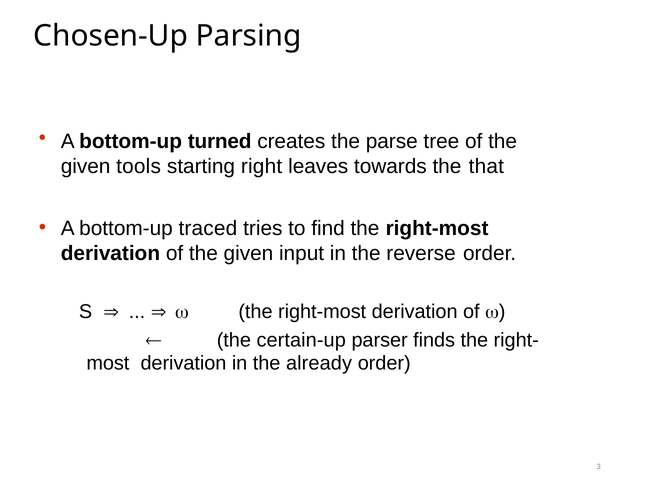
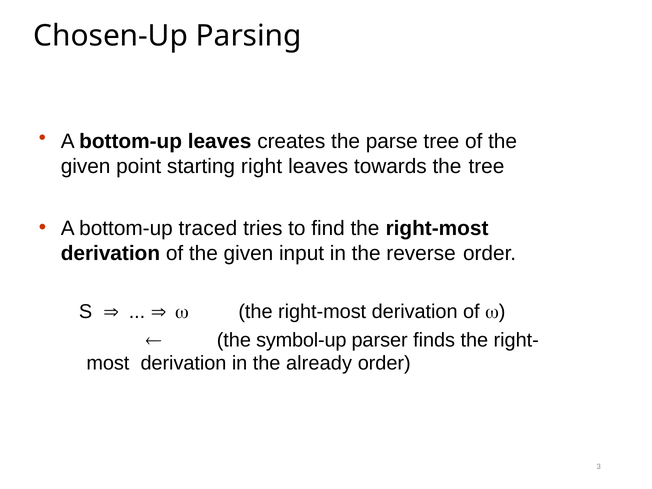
bottom-up turned: turned -> leaves
tools: tools -> point
the that: that -> tree
certain-up: certain-up -> symbol-up
